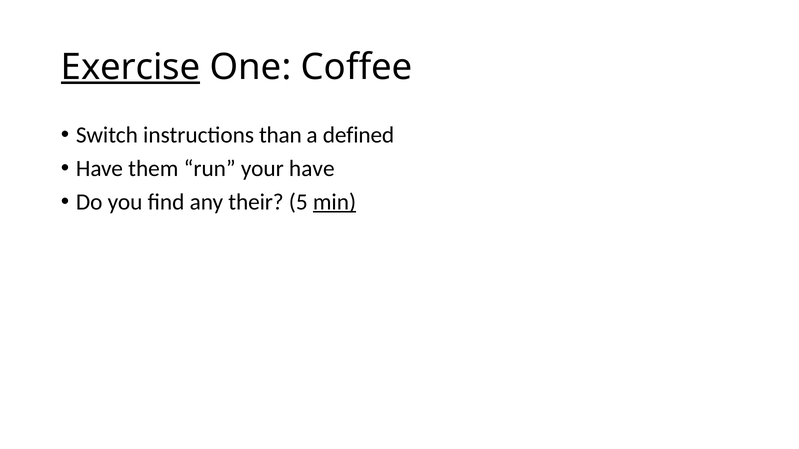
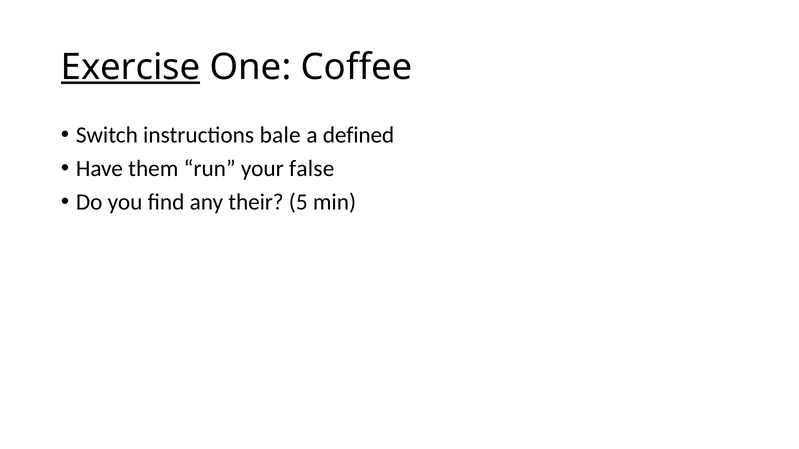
than: than -> bale
your have: have -> false
min underline: present -> none
